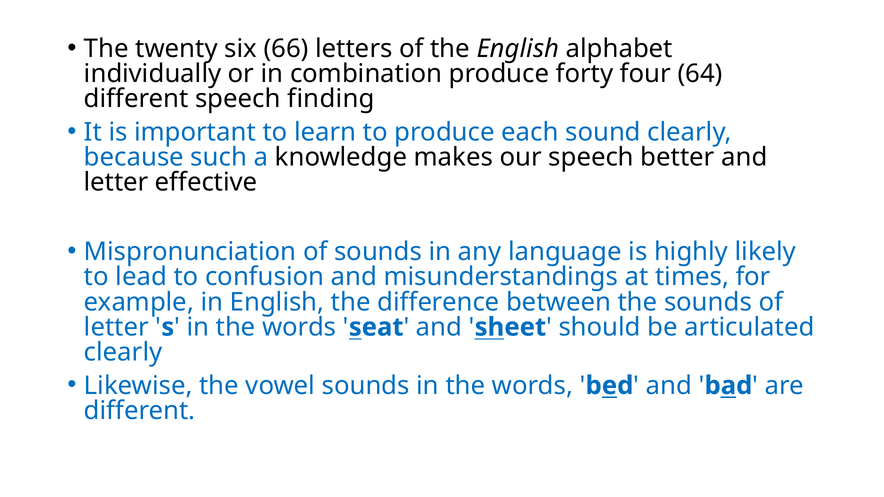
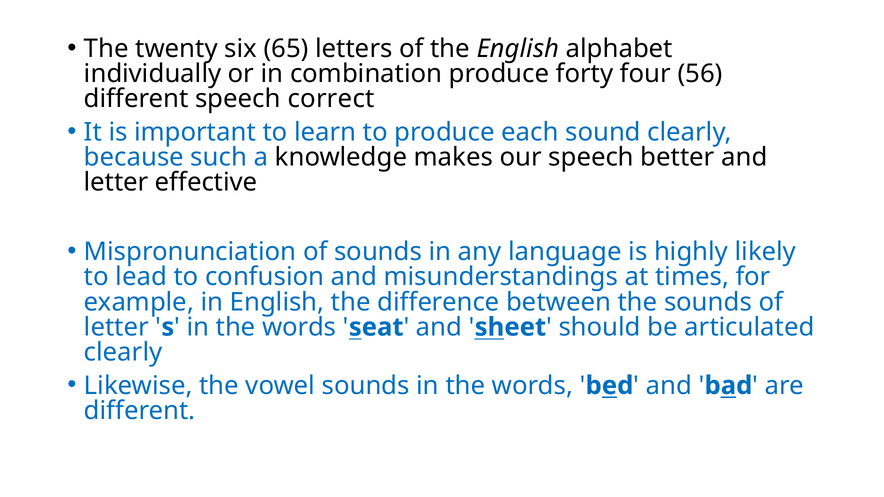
66: 66 -> 65
64: 64 -> 56
finding: finding -> correct
